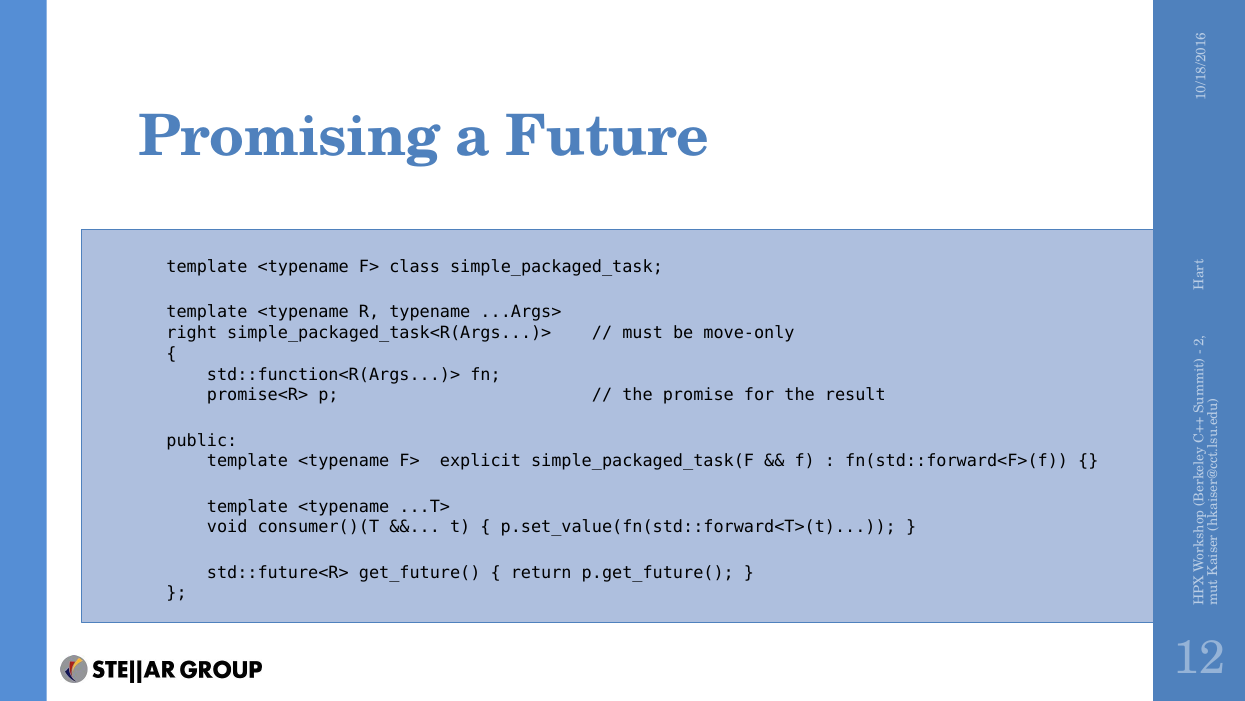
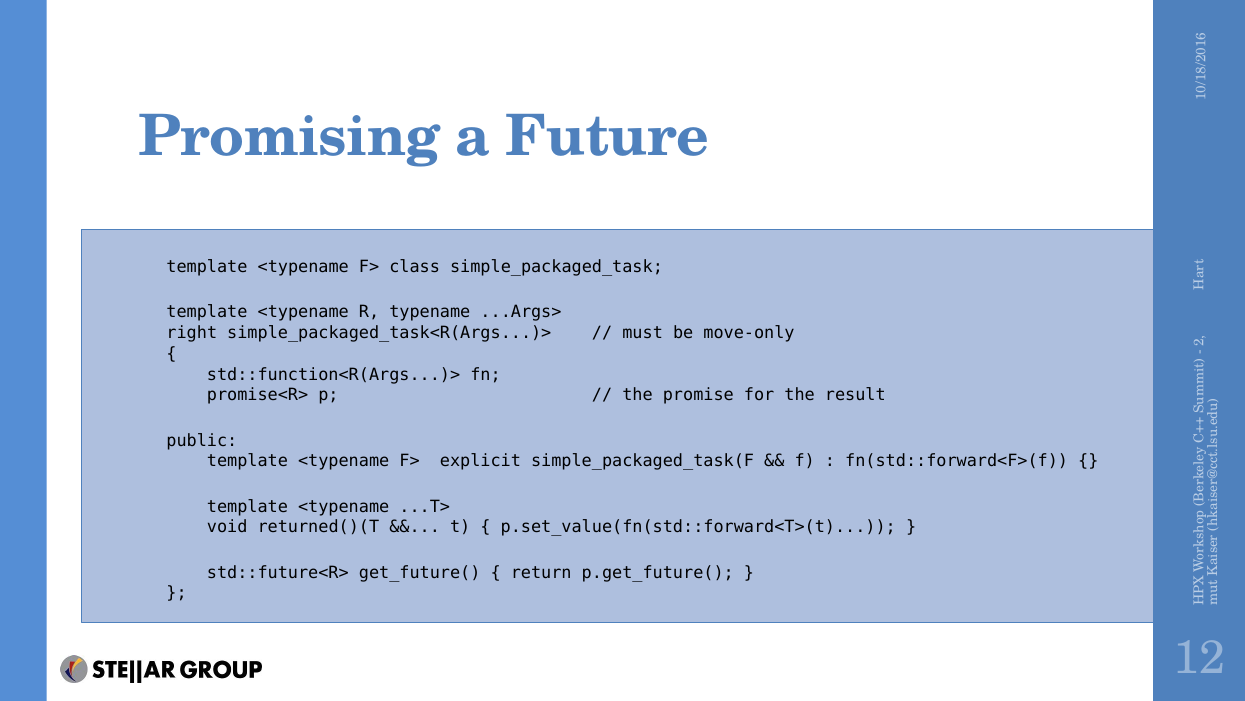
consumer()(T: consumer()(T -> returned()(T
